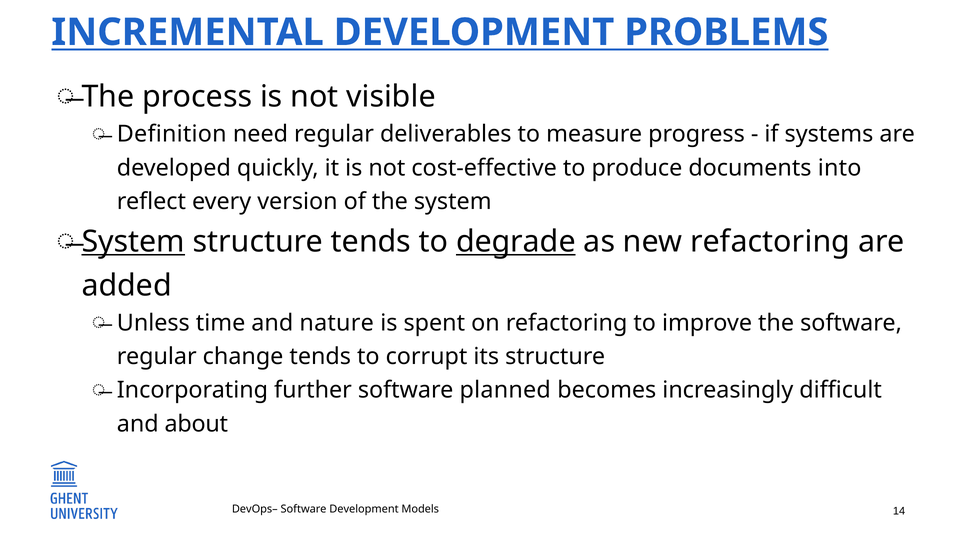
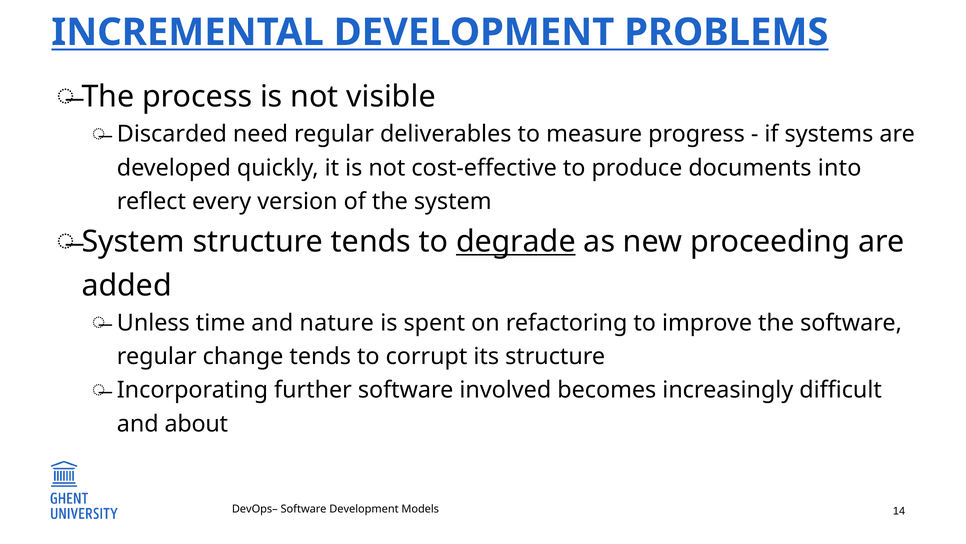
Definition: Definition -> Discarded
System at (133, 241) underline: present -> none
new refactoring: refactoring -> proceeding
planned: planned -> involved
